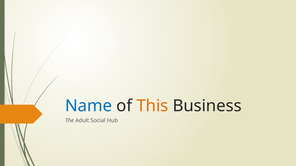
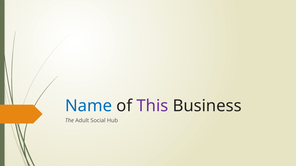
This colour: orange -> purple
